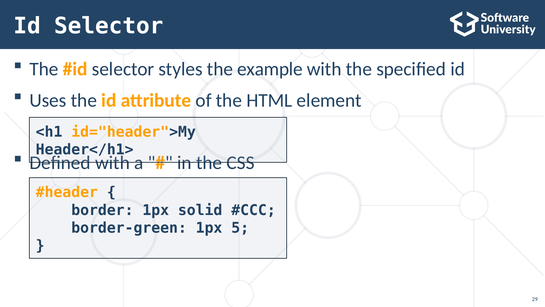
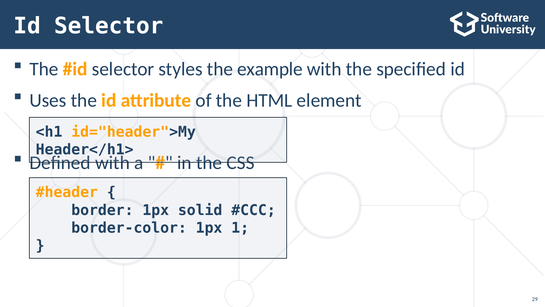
border-green: border-green -> border-color
5: 5 -> 1
